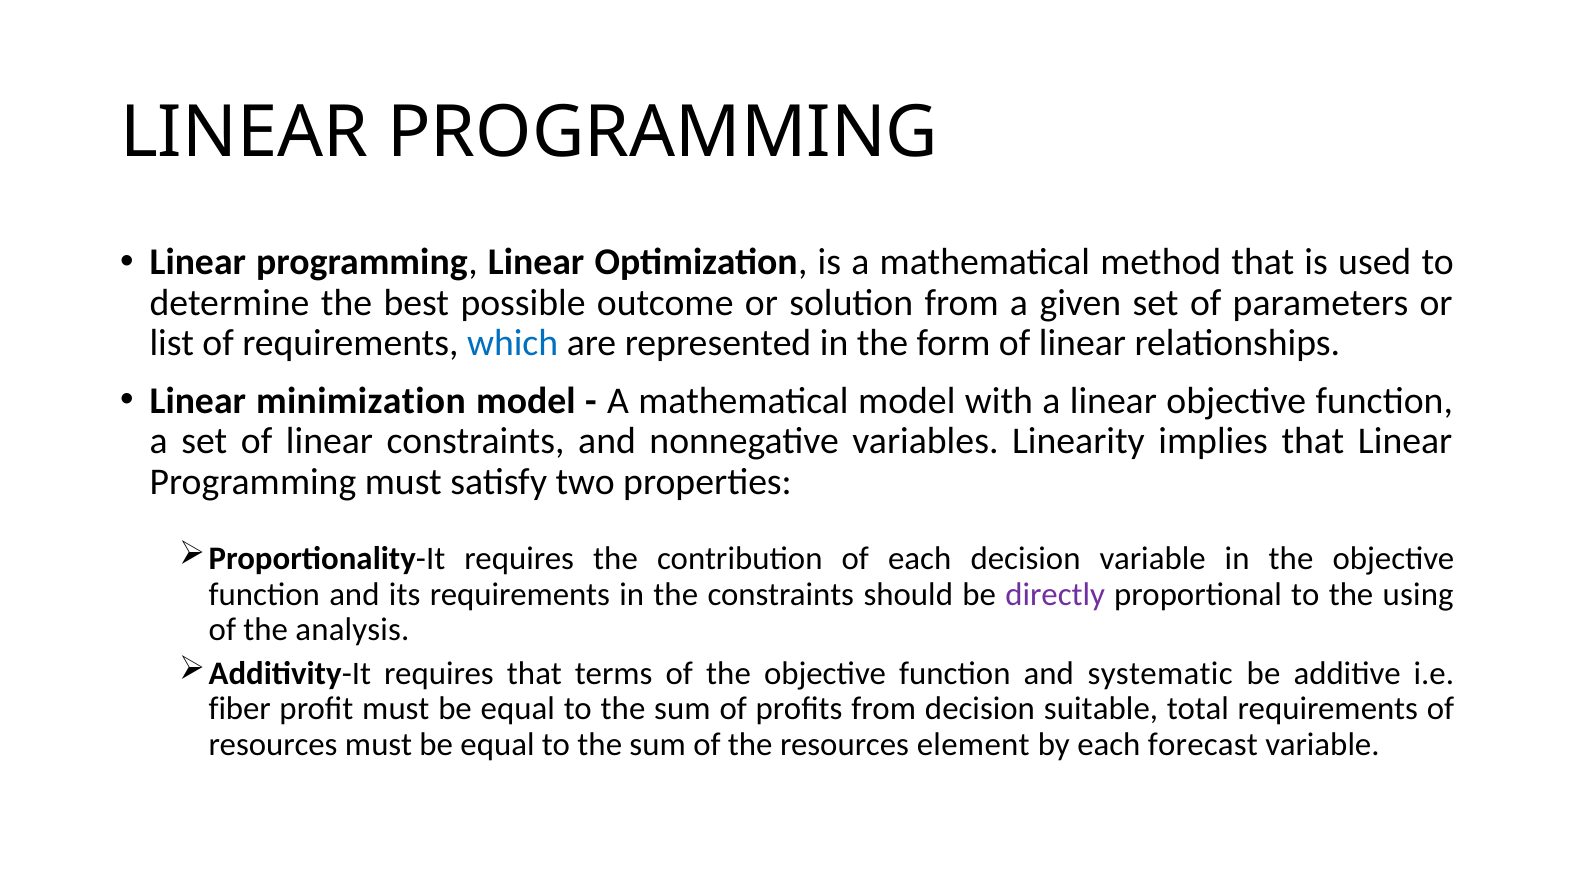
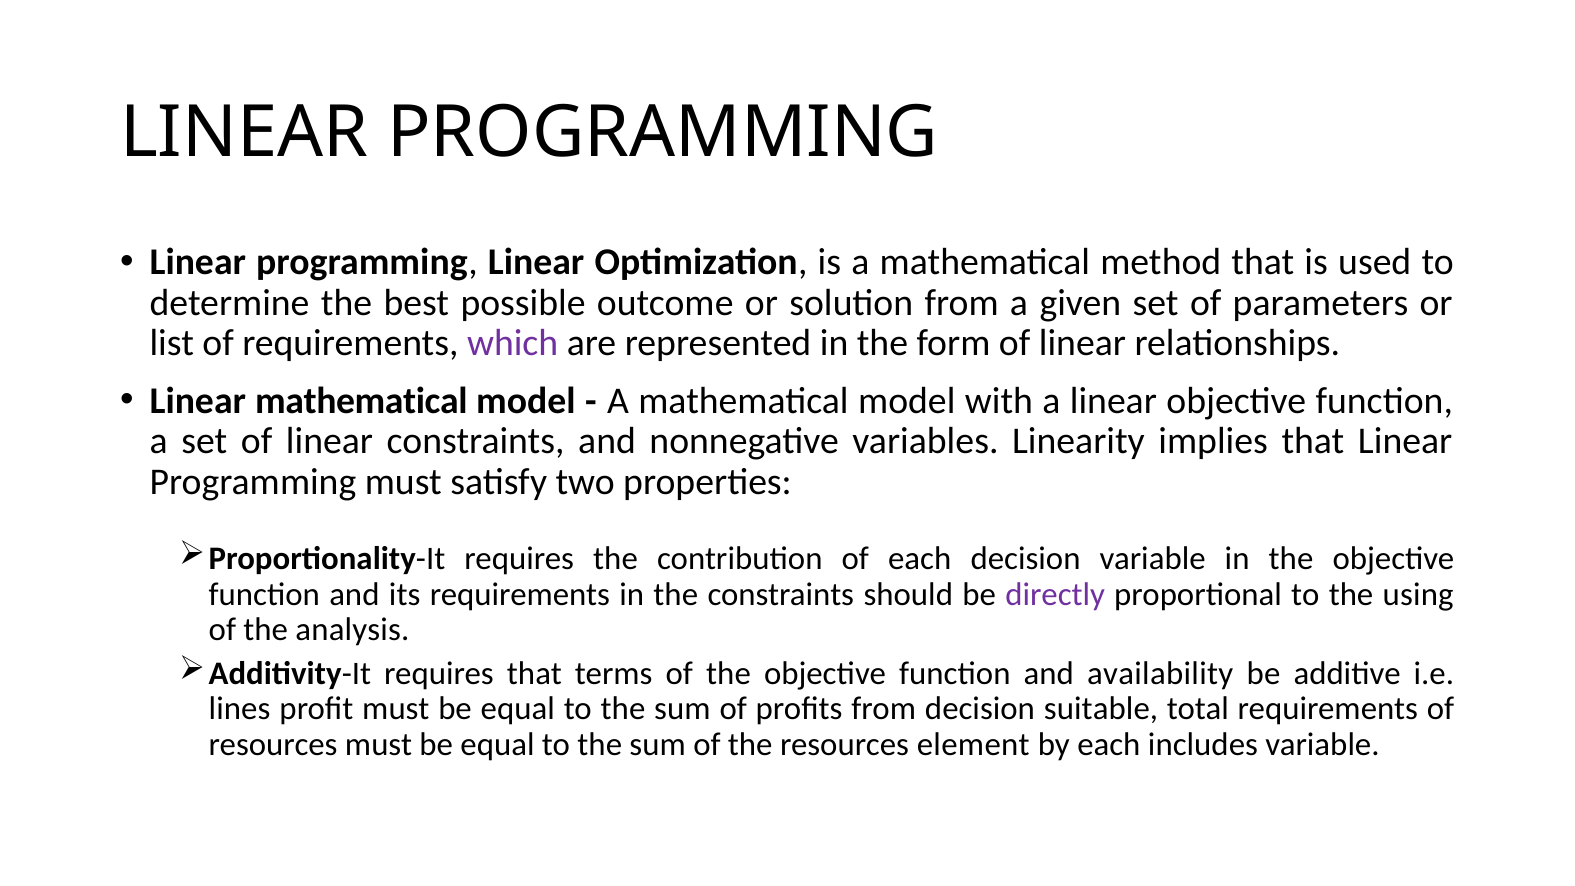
which colour: blue -> purple
Linear minimization: minimization -> mathematical
systematic: systematic -> availability
fiber: fiber -> lines
forecast: forecast -> includes
